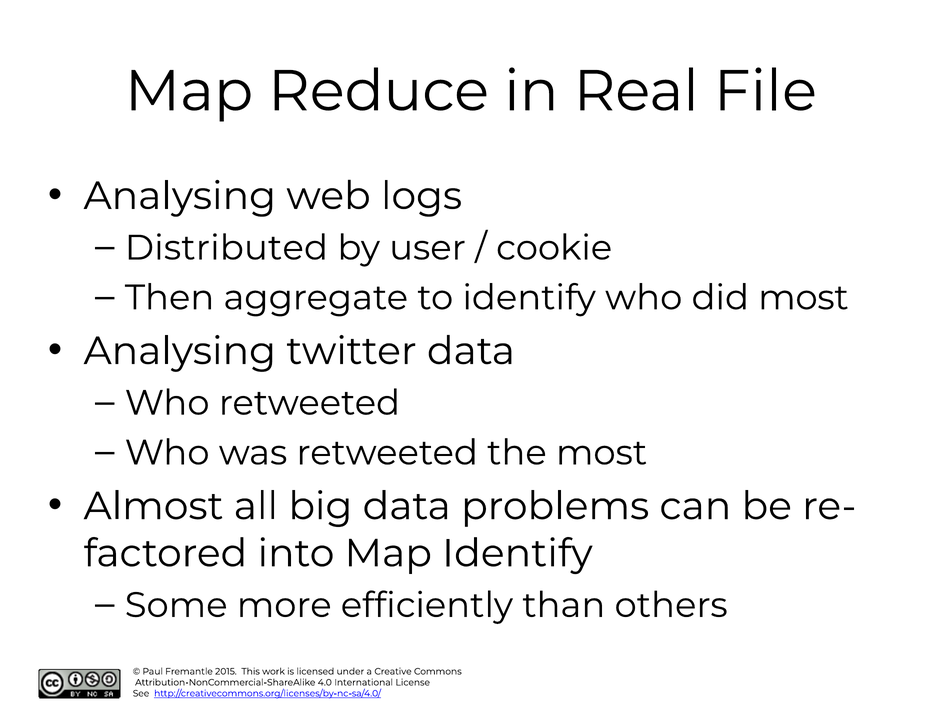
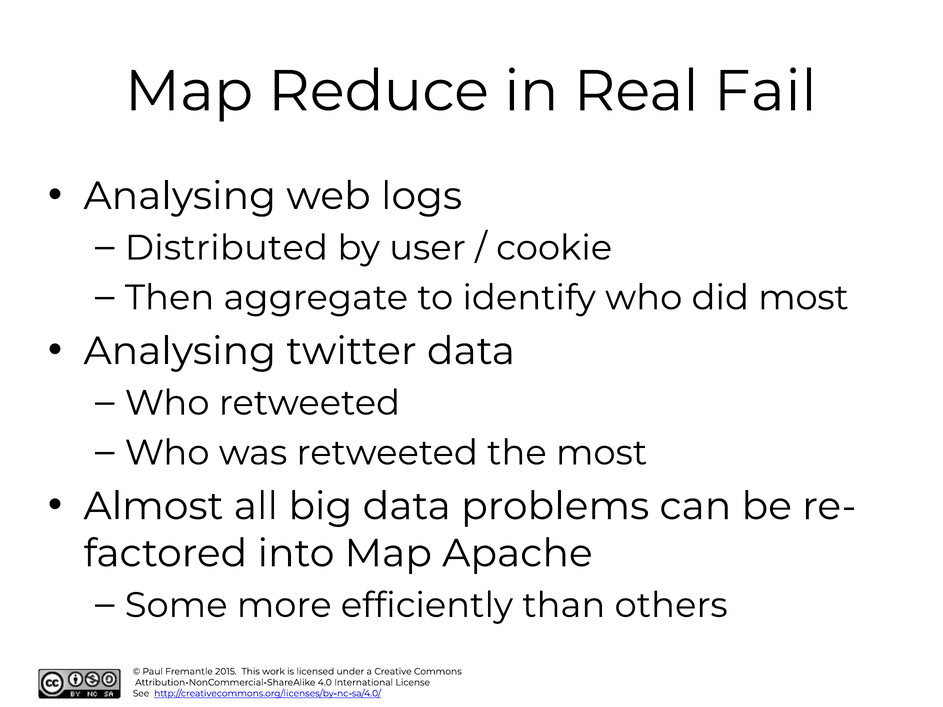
File: File -> Fail
Map Identify: Identify -> Apache
